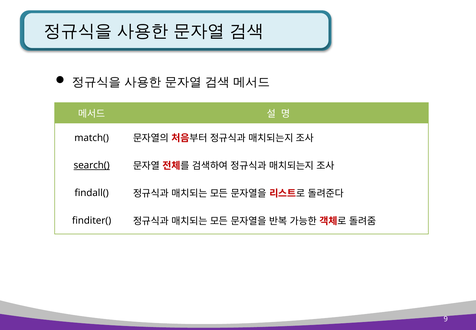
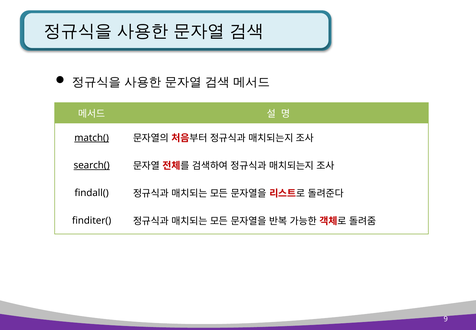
match( underline: none -> present
